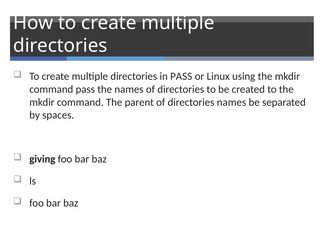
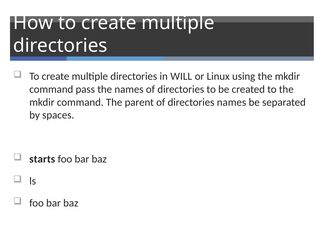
in PASS: PASS -> WILL
giving: giving -> starts
